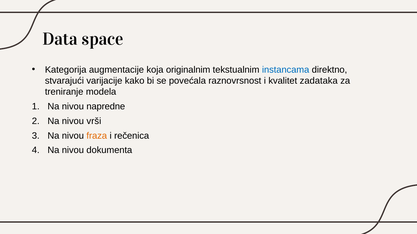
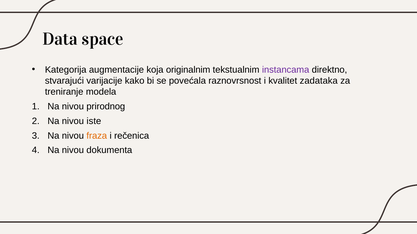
instancama colour: blue -> purple
napredne: napredne -> prirodnog
vrši: vrši -> iste
